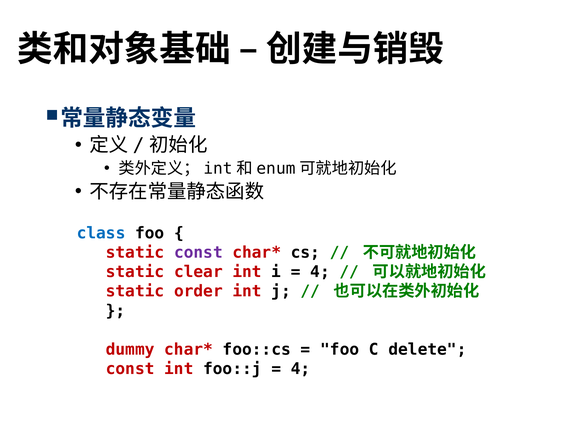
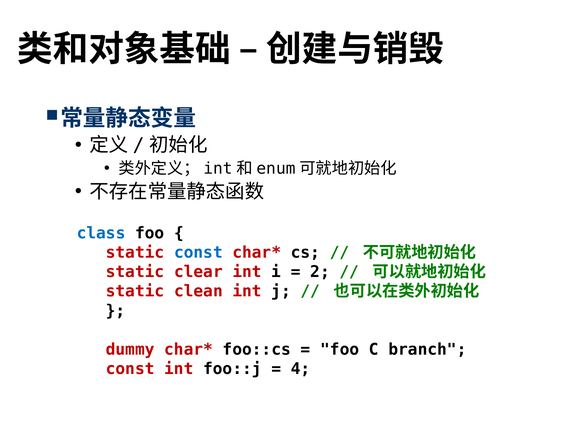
const at (198, 253) colour: purple -> blue
4 at (320, 272): 4 -> 2
order: order -> clean
delete: delete -> branch
